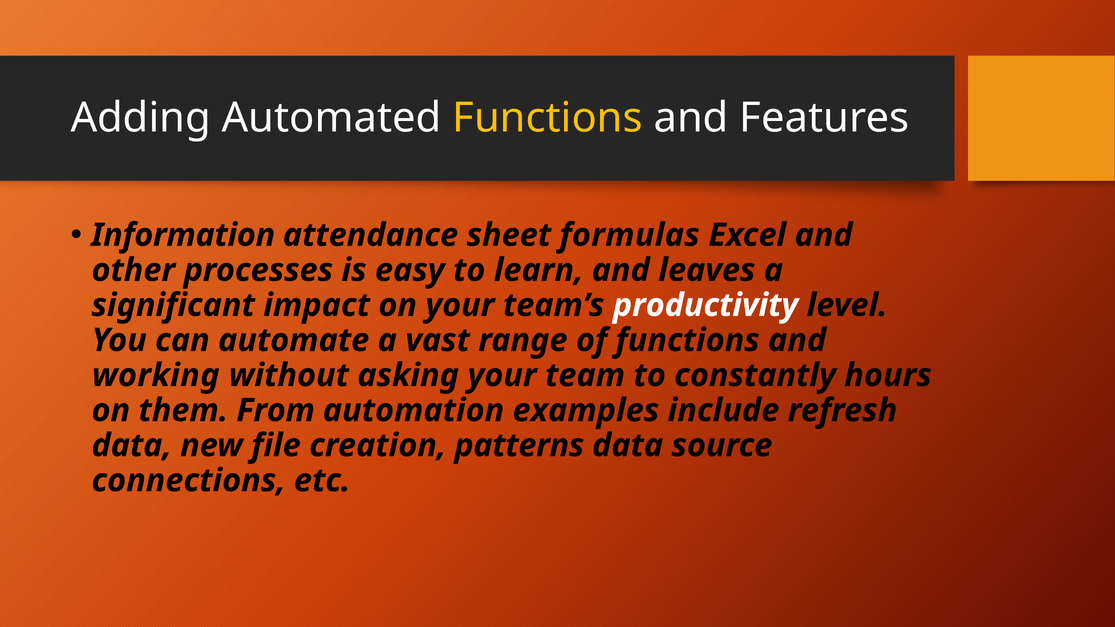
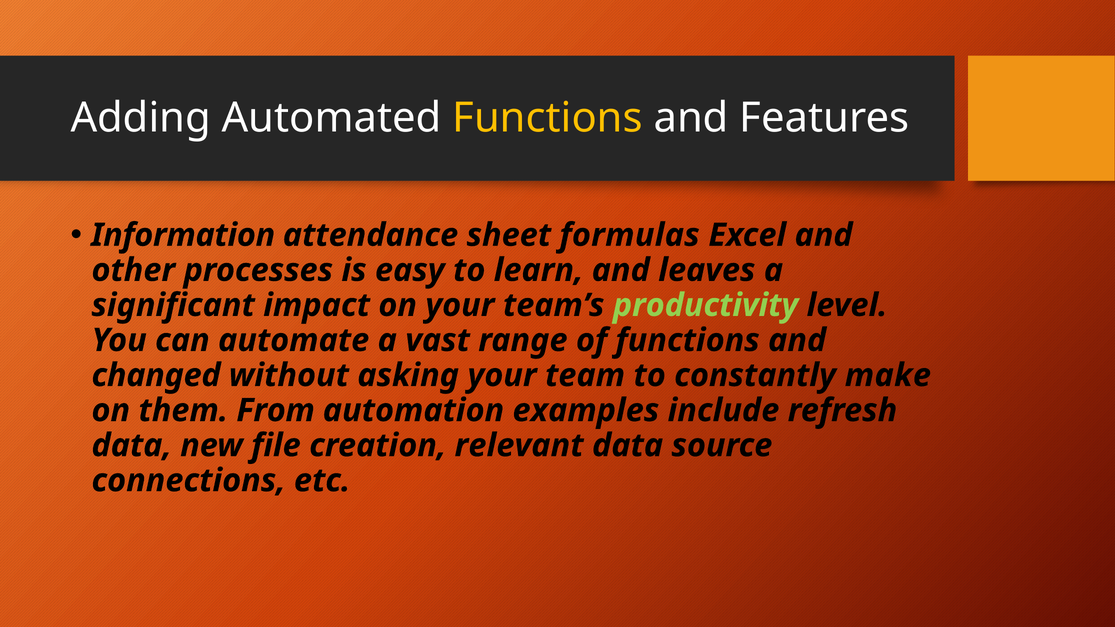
productivity colour: white -> light green
working: working -> changed
hours: hours -> make
patterns: patterns -> relevant
